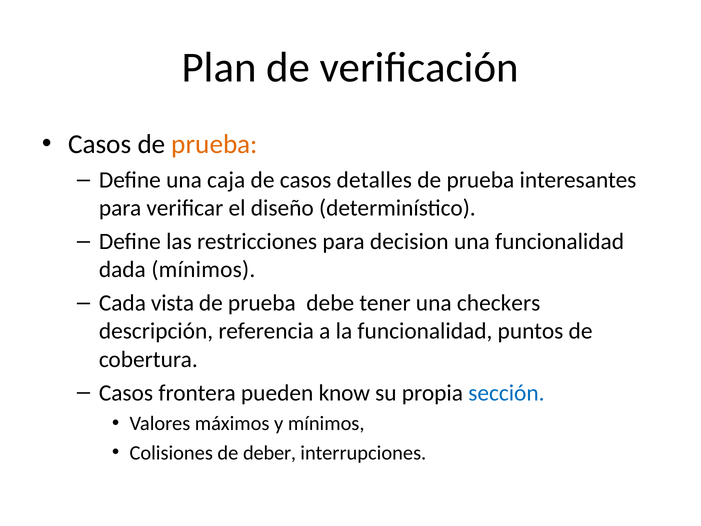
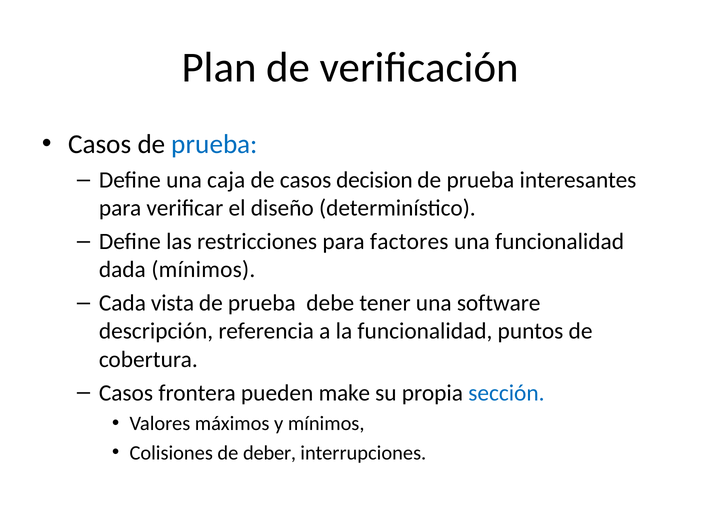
prueba at (215, 144) colour: orange -> blue
detalles: detalles -> decision
decision: decision -> factores
checkers: checkers -> software
know: know -> make
